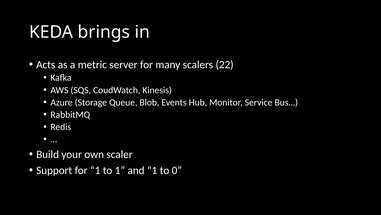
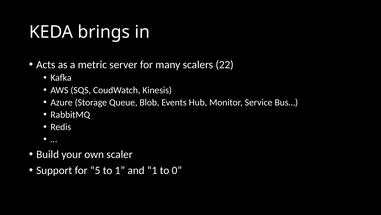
for 1: 1 -> 5
